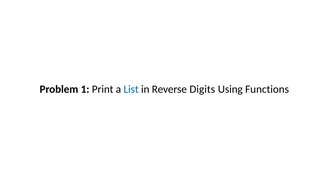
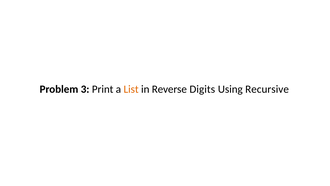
1: 1 -> 3
List colour: blue -> orange
Functions: Functions -> Recursive
